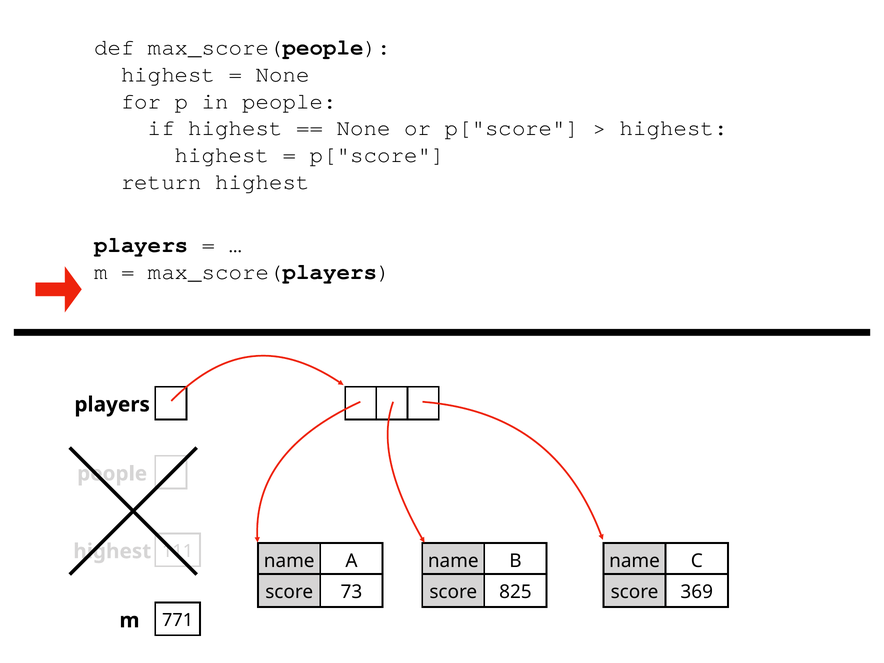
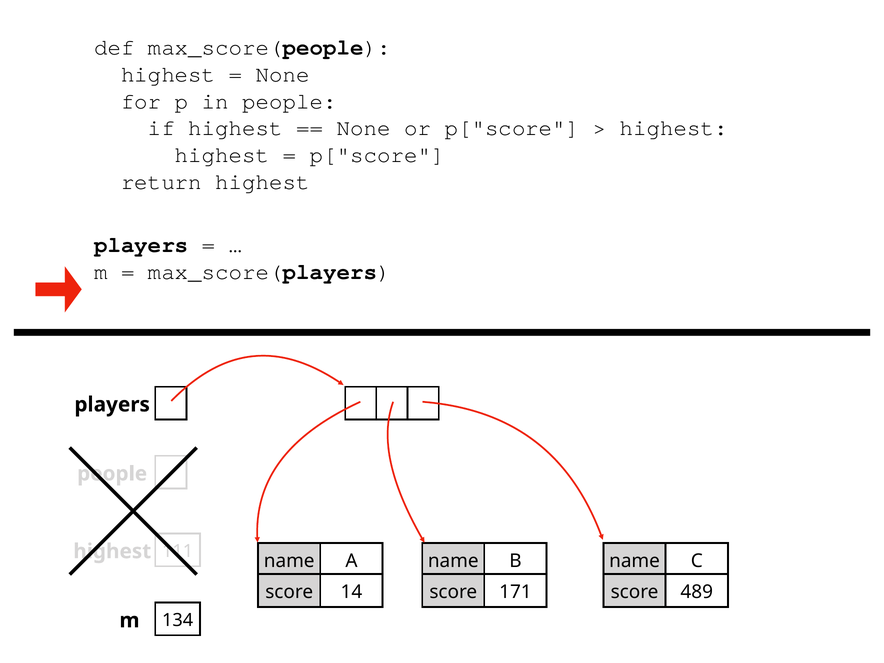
73: 73 -> 14
825: 825 -> 171
369: 369 -> 489
771: 771 -> 134
